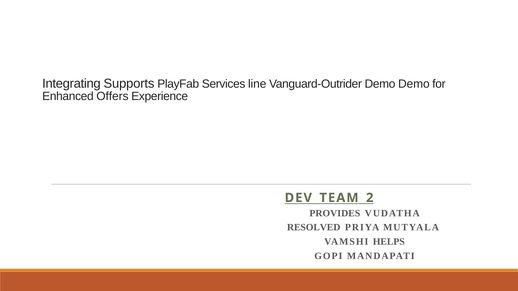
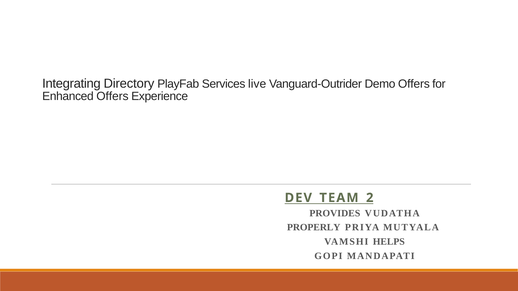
Supports: Supports -> Directory
line: line -> live
Demo Demo: Demo -> Offers
RESOLVED: RESOLVED -> PROPERLY
